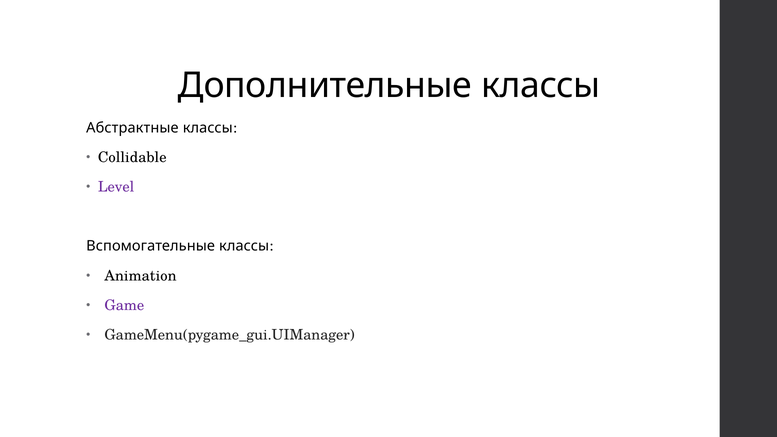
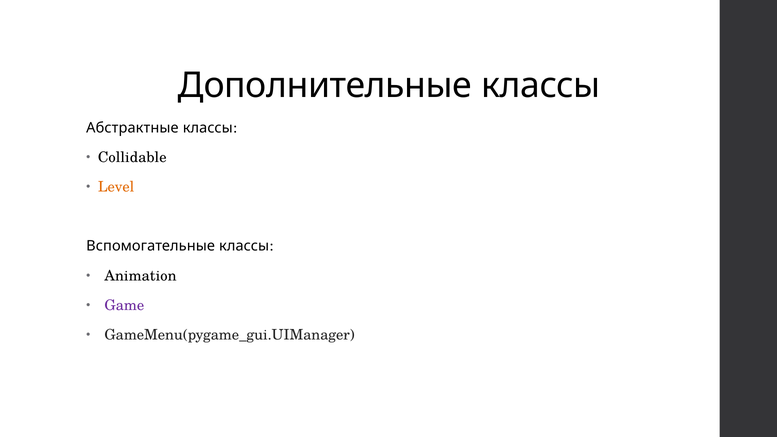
Level colour: purple -> orange
